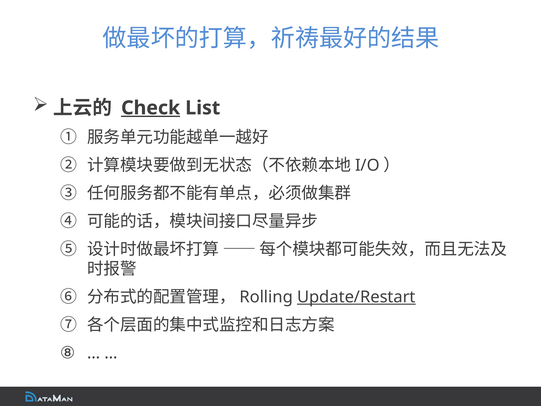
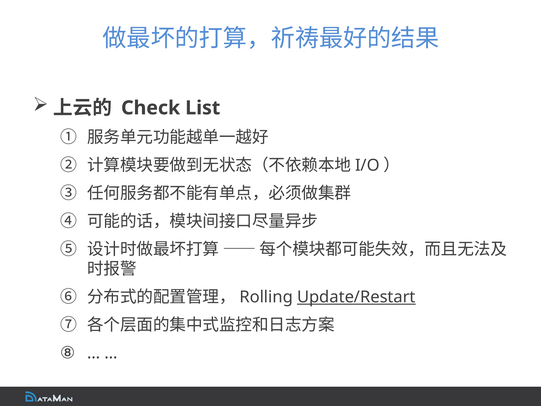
Check underline: present -> none
